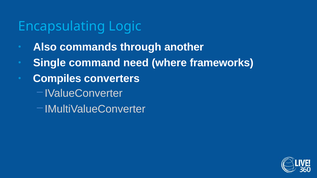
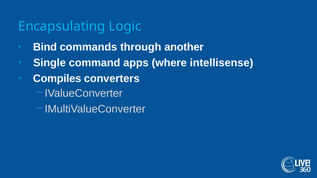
Also: Also -> Bind
need: need -> apps
frameworks: frameworks -> intellisense
